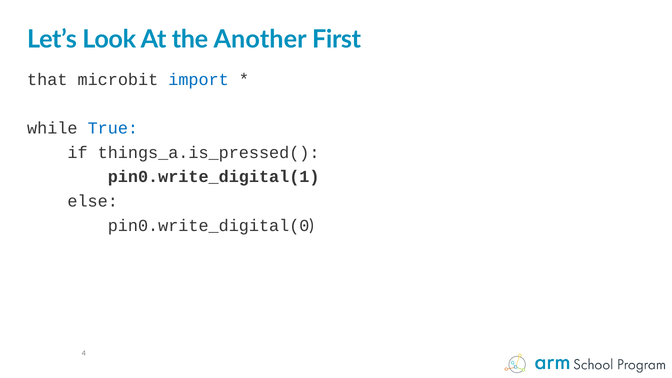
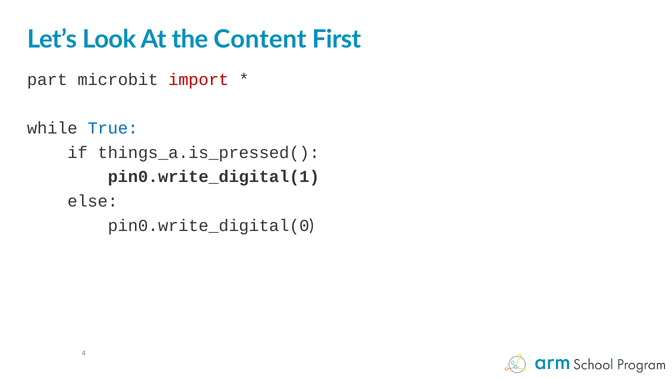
Another: Another -> Content
that: that -> part
import colour: blue -> red
